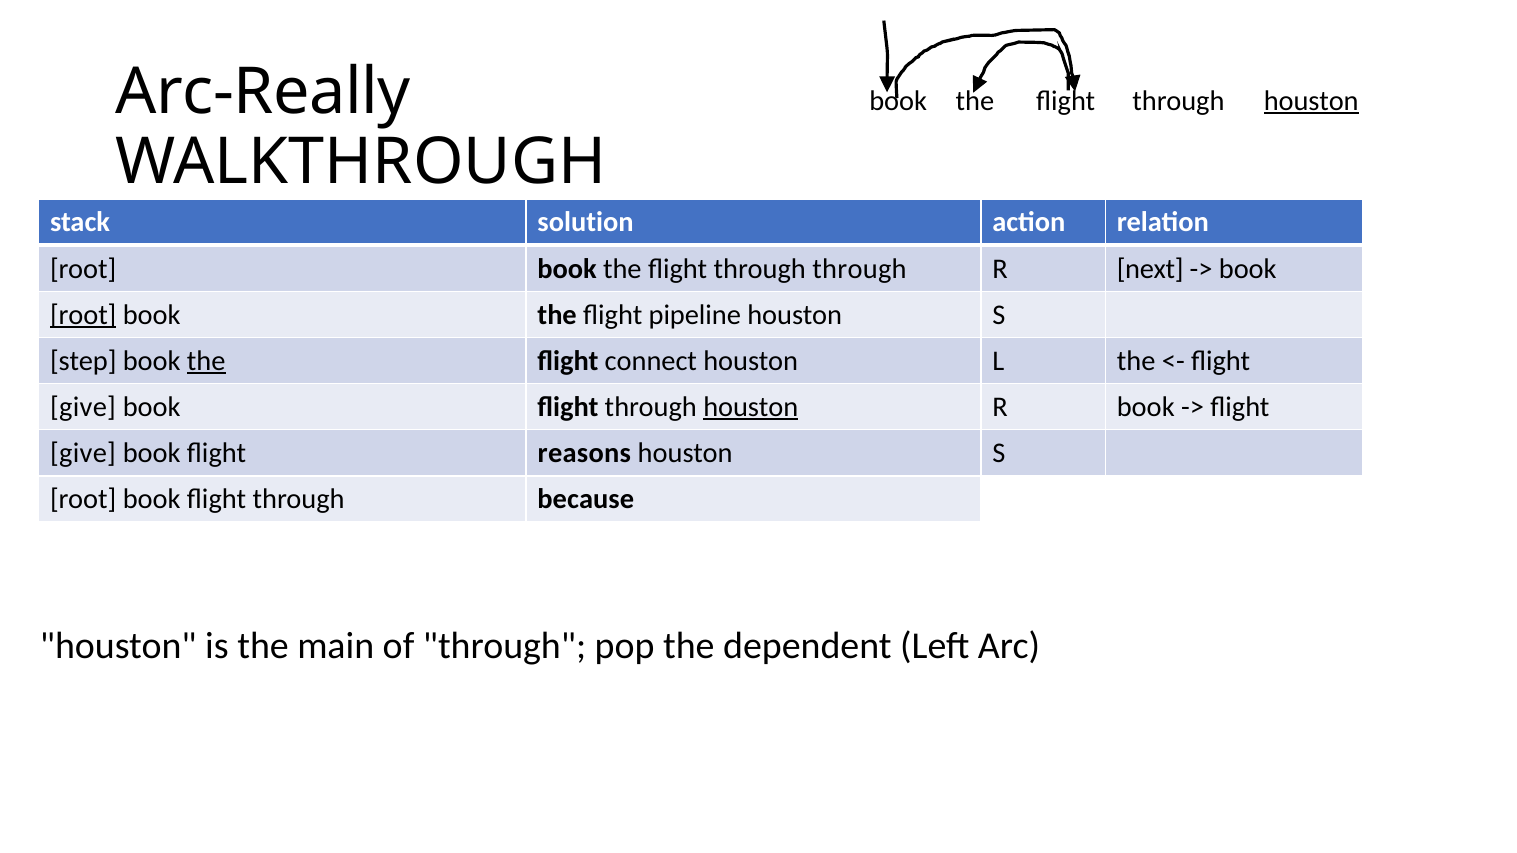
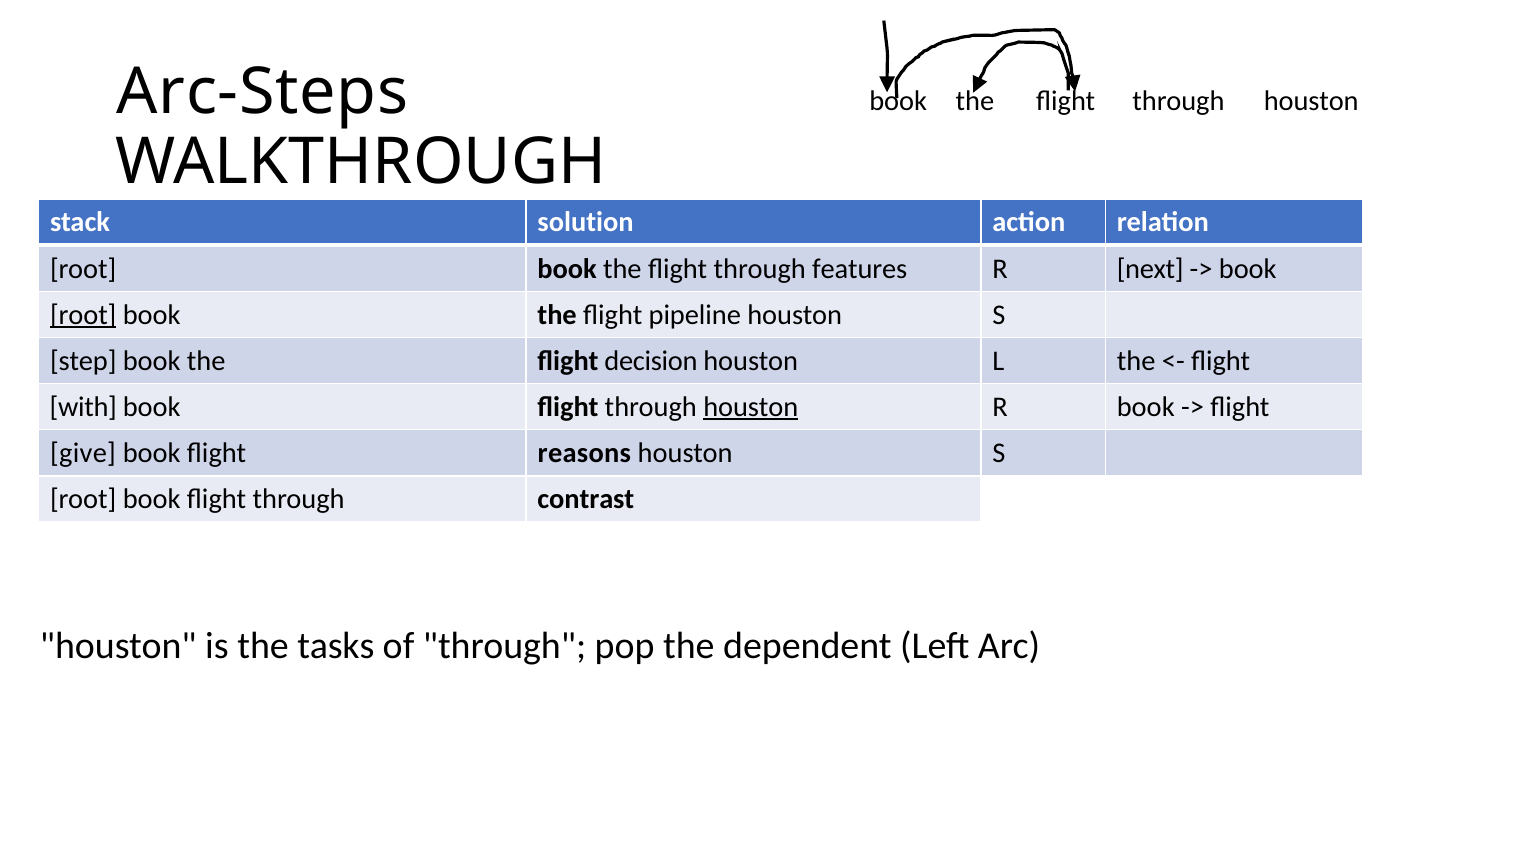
Arc-Really: Arc-Really -> Arc-Steps
houston at (1311, 101) underline: present -> none
through through: through -> features
the at (206, 361) underline: present -> none
connect: connect -> decision
give at (83, 407): give -> with
because: because -> contrast
main: main -> tasks
